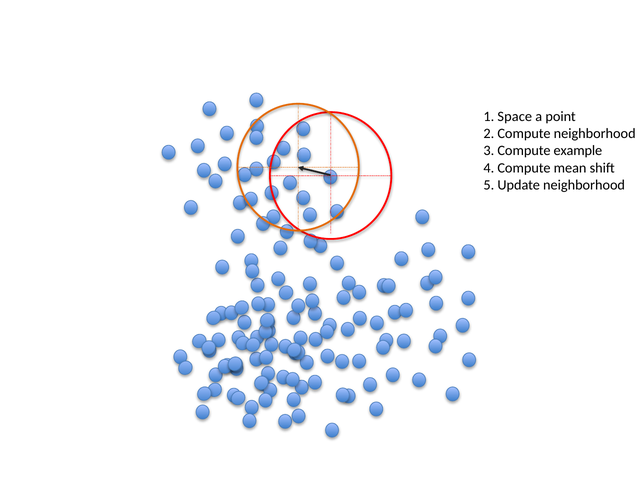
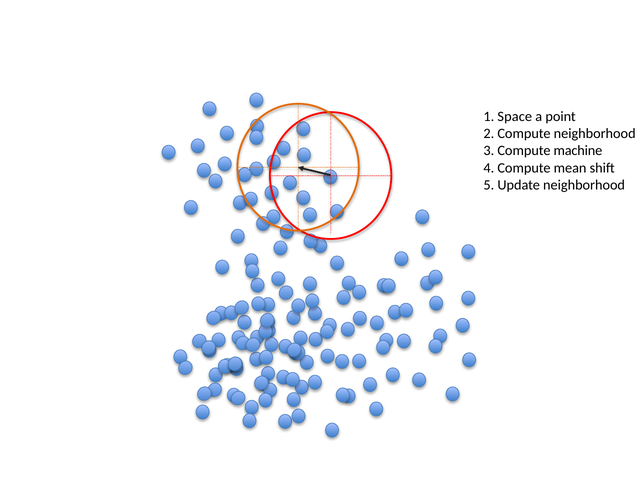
example: example -> machine
